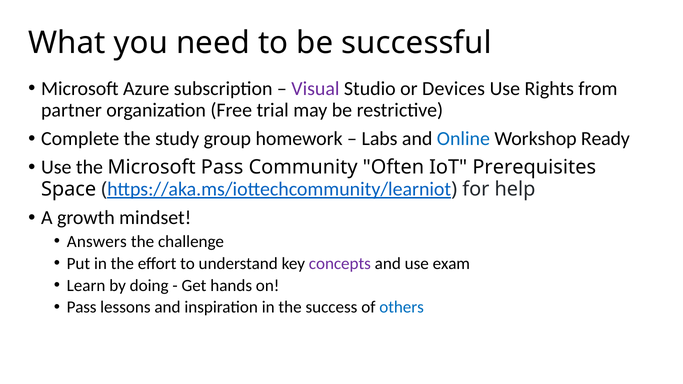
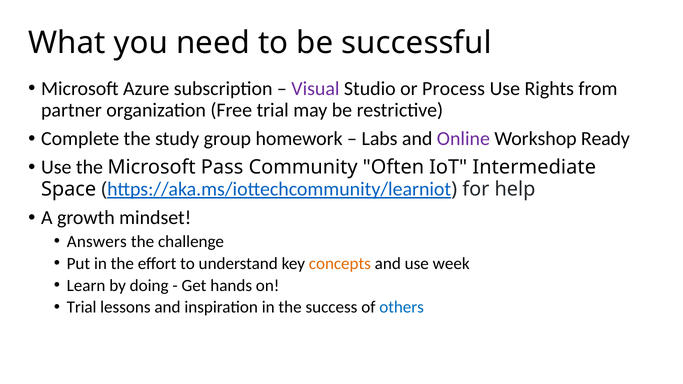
Devices: Devices -> Process
Online colour: blue -> purple
Prerequisites: Prerequisites -> Intermediate
concepts colour: purple -> orange
exam: exam -> week
Pass at (82, 307): Pass -> Trial
